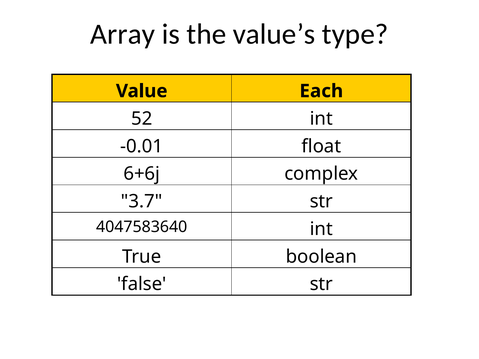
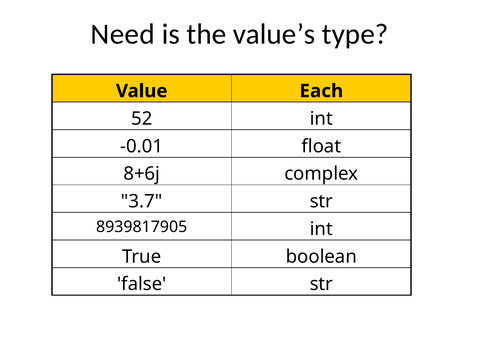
Array: Array -> Need
6+6j: 6+6j -> 8+6j
4047583640: 4047583640 -> 8939817905
